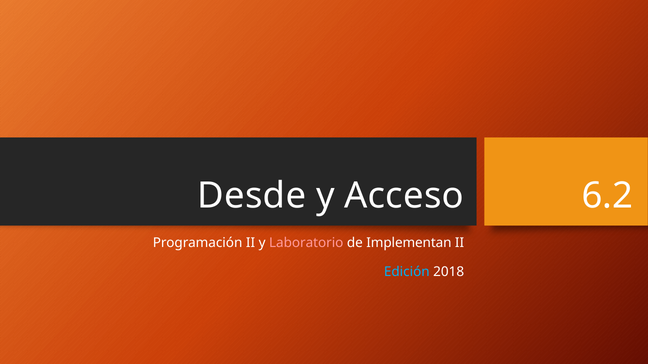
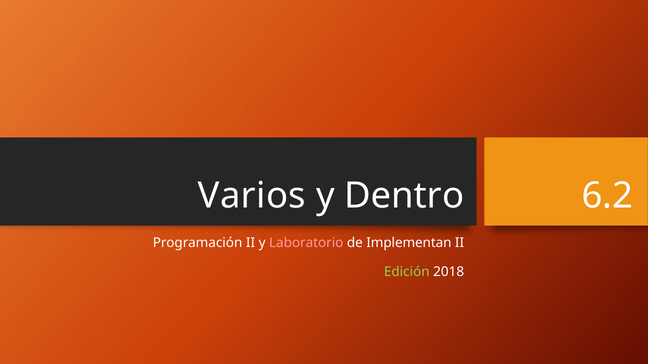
Desde: Desde -> Varios
Acceso: Acceso -> Dentro
Edición colour: light blue -> light green
